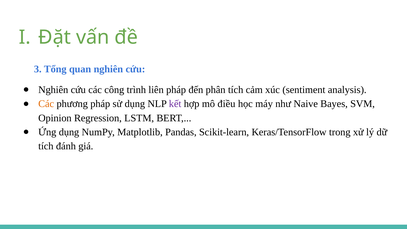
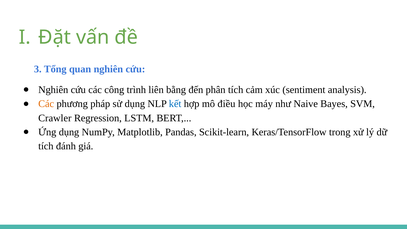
liên pháp: pháp -> bằng
kết colour: purple -> blue
Opinion: Opinion -> Crawler
